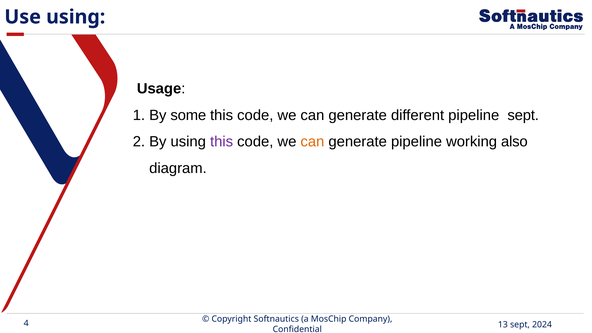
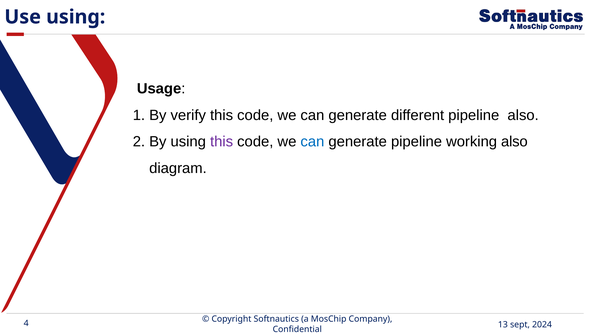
some: some -> verify
pipeline sept: sept -> also
can at (312, 142) colour: orange -> blue
